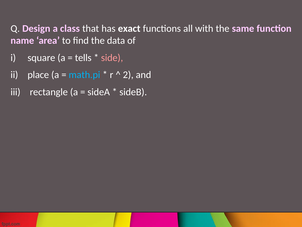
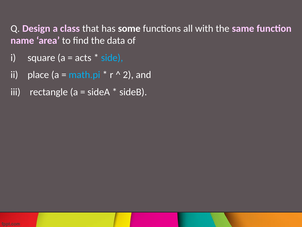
exact: exact -> some
tells: tells -> acts
side colour: pink -> light blue
